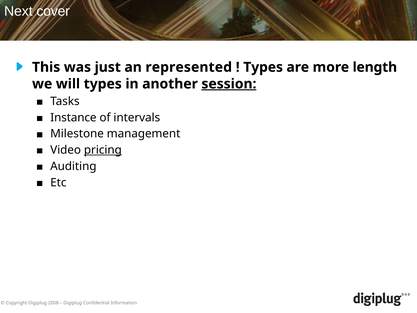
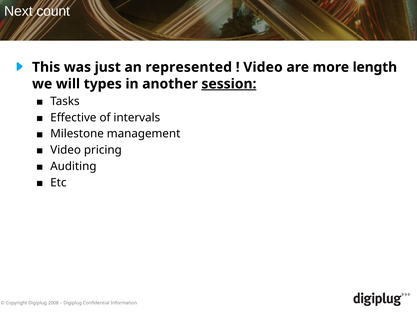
cover: cover -> count
Types at (263, 67): Types -> Video
Instance: Instance -> Effective
pricing underline: present -> none
